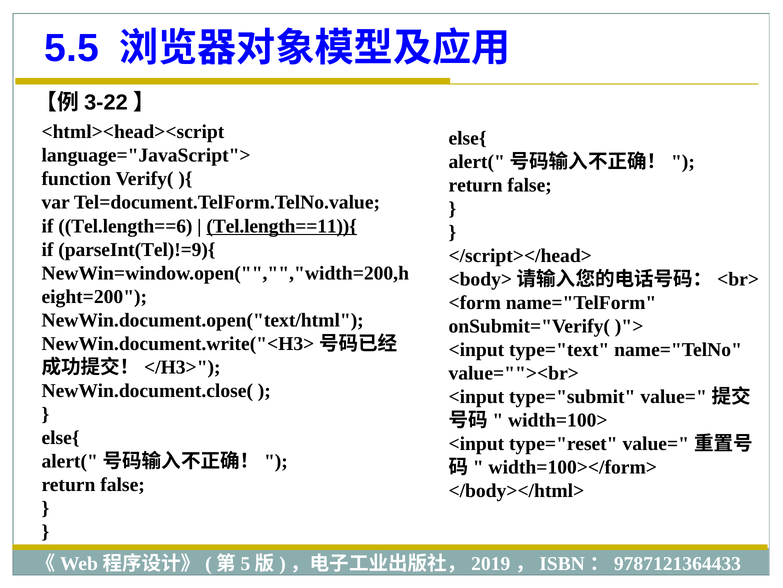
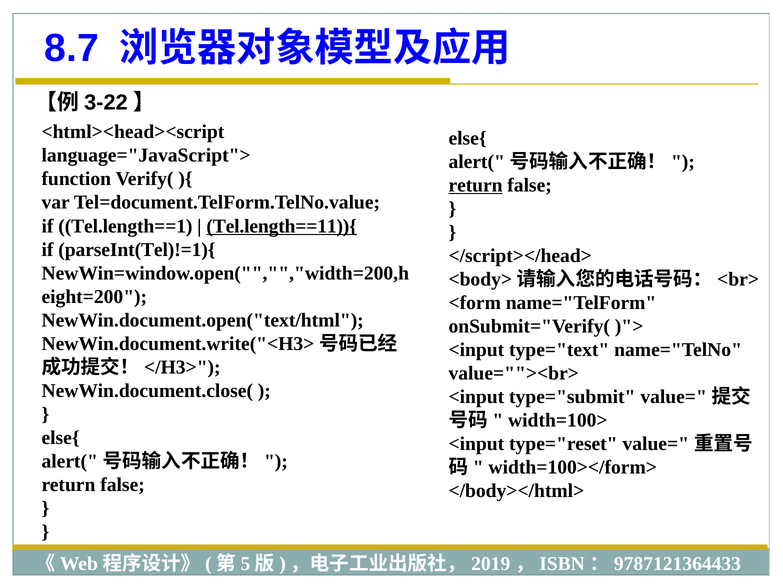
5.5: 5.5 -> 8.7
return at (476, 185) underline: none -> present
Tel.length==6: Tel.length==6 -> Tel.length==1
parseInt(Tel)!=9){: parseInt(Tel)!=9){ -> parseInt(Tel)!=1){
